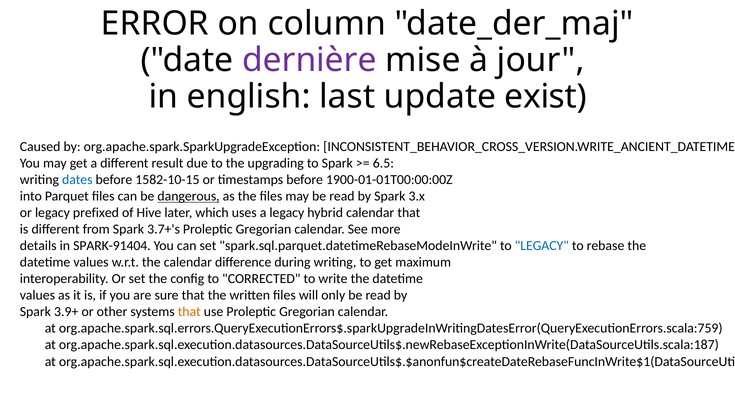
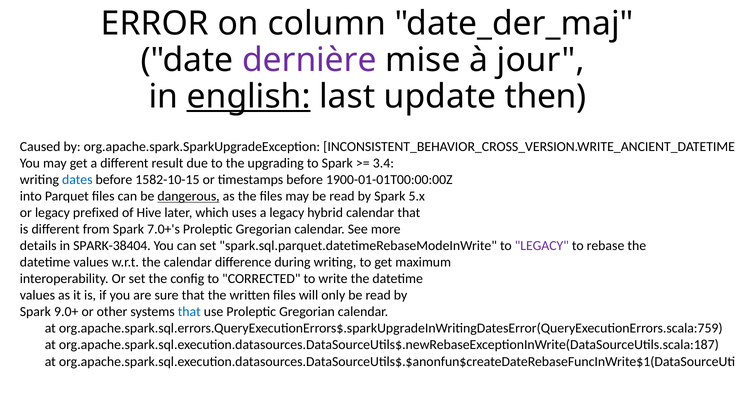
english underline: none -> present
exist: exist -> then
6.5: 6.5 -> 3.4
3.x: 3.x -> 5.x
3.7+'s: 3.7+'s -> 7.0+'s
SPARK-91404: SPARK-91404 -> SPARK-38404
LEGACY at (542, 246) colour: blue -> purple
3.9+: 3.9+ -> 9.0+
that at (189, 312) colour: orange -> blue
